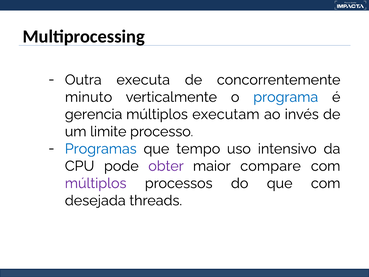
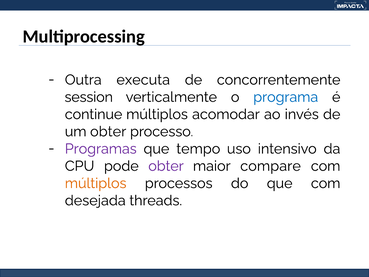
minuto: minuto -> session
gerencia: gerencia -> continue
executam: executam -> acomodar
um limite: limite -> obter
Programas colour: blue -> purple
múltiplos at (96, 183) colour: purple -> orange
